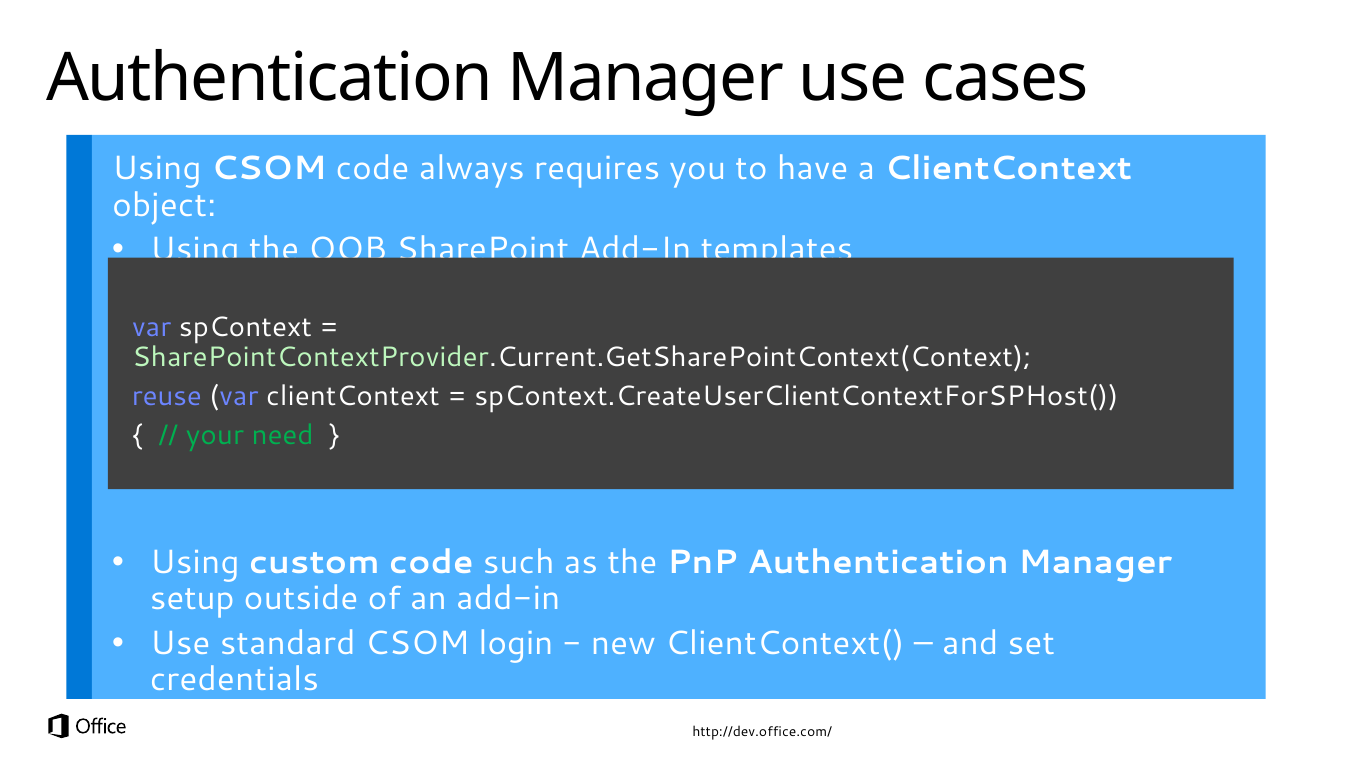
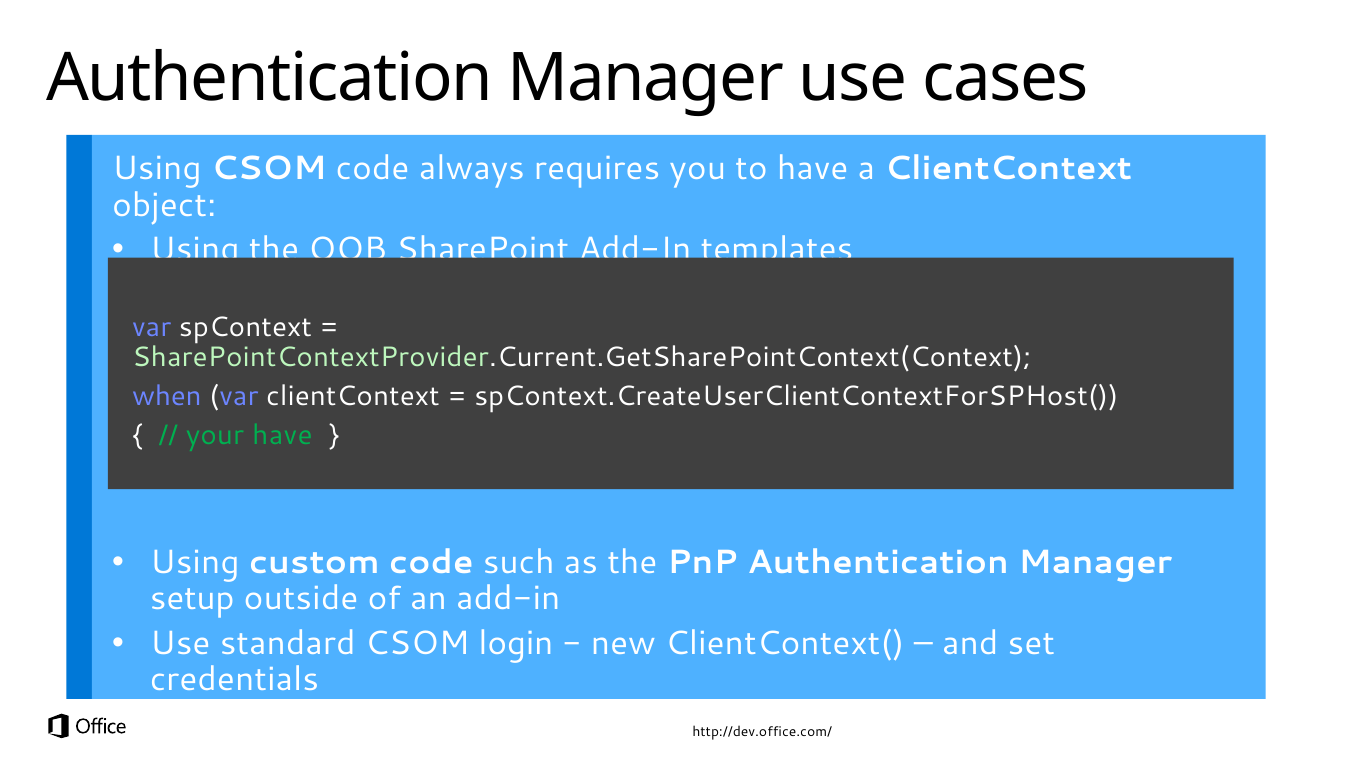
reuse: reuse -> when
your need: need -> have
